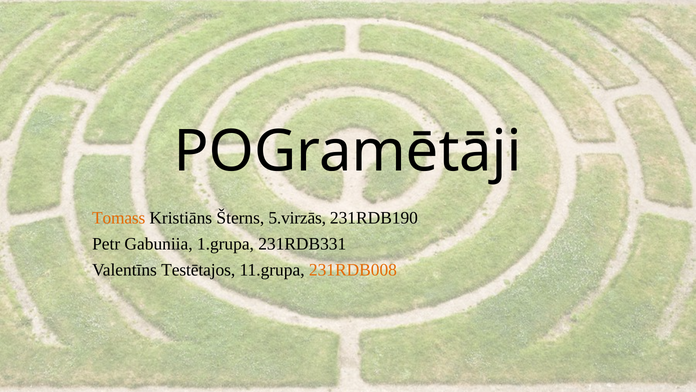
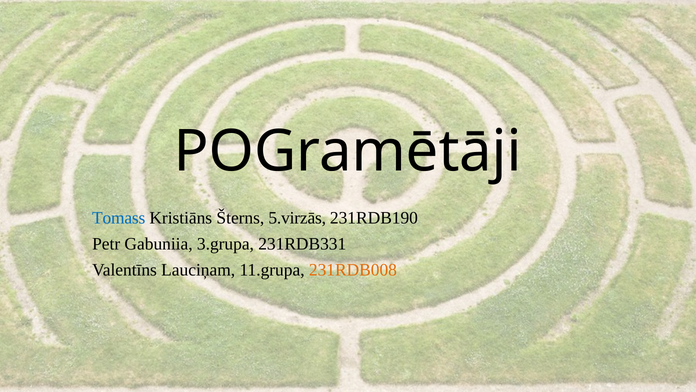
Tomass colour: orange -> blue
1.grupa: 1.grupa -> 3.grupa
Testētajos: Testētajos -> Lauciņam
